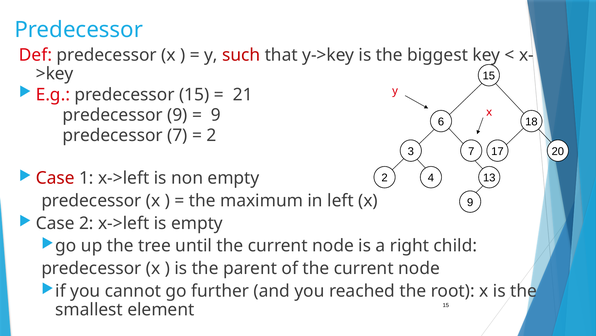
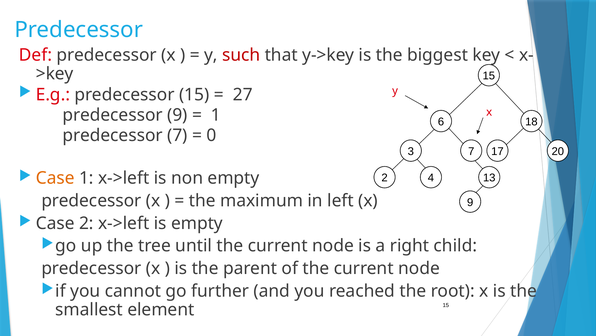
21: 21 -> 27
9 at (216, 115): 9 -> 1
2 at (211, 135): 2 -> 0
Case at (55, 178) colour: red -> orange
